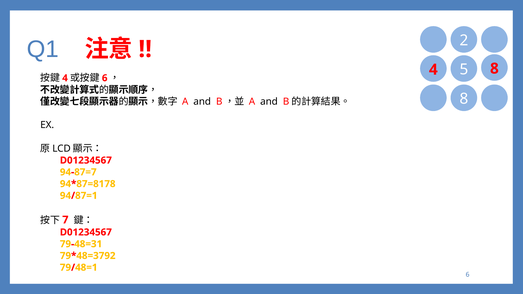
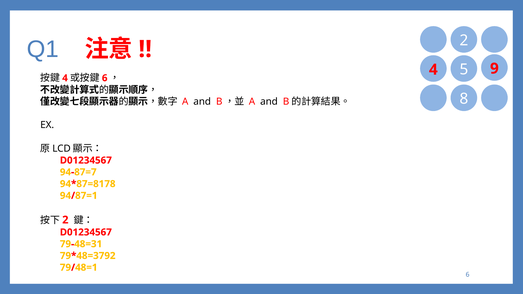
5 8: 8 -> 9
7 at (65, 220): 7 -> 2
